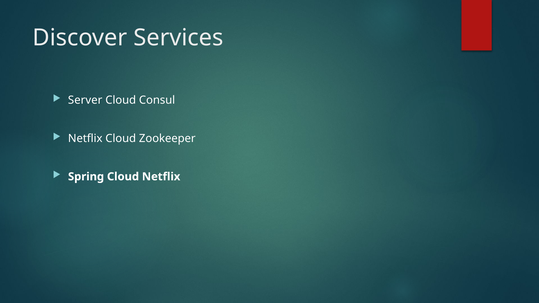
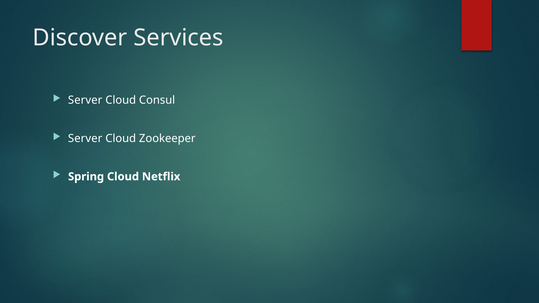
Netflix at (85, 139): Netflix -> Server
